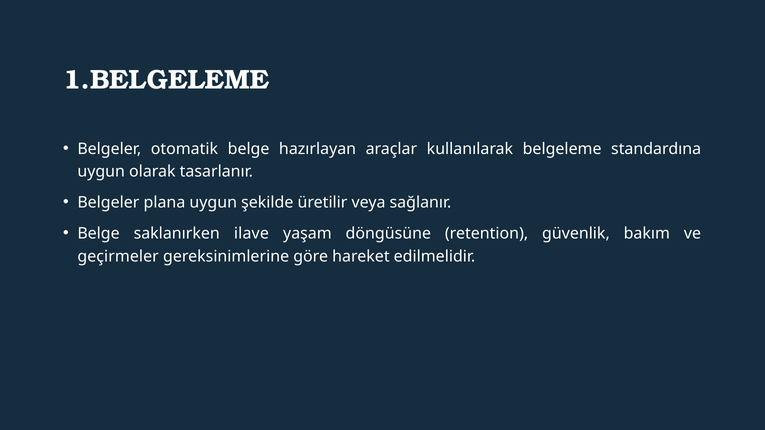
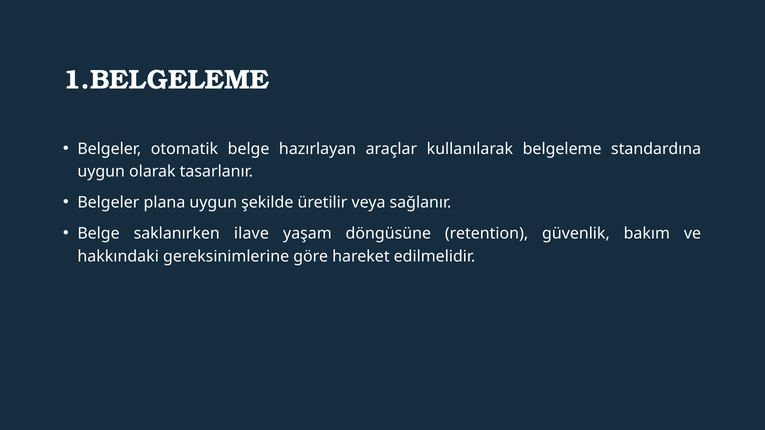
geçirmeler: geçirmeler -> hakkındaki
